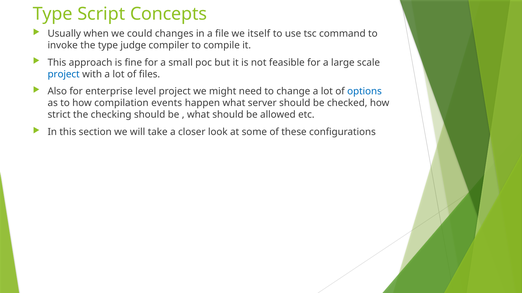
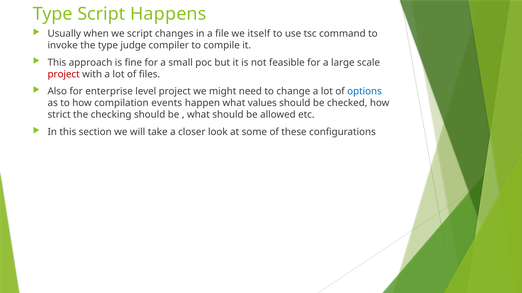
Concepts: Concepts -> Happens
we could: could -> script
project at (64, 74) colour: blue -> red
server: server -> values
